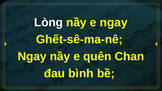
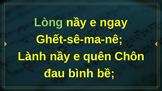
Lòng colour: white -> light green
Ngay at (32, 57): Ngay -> Lành
Chan: Chan -> Chôn
